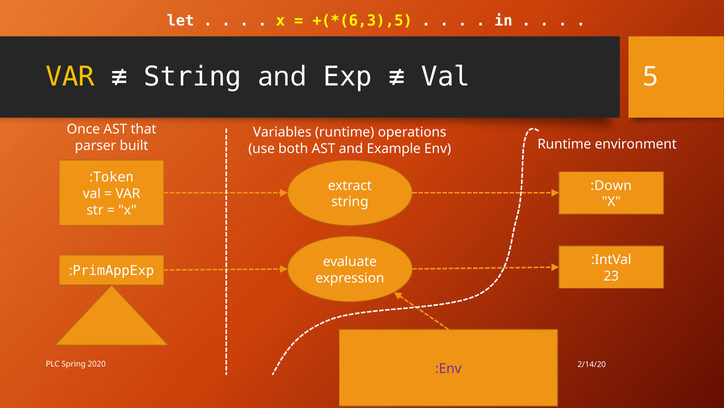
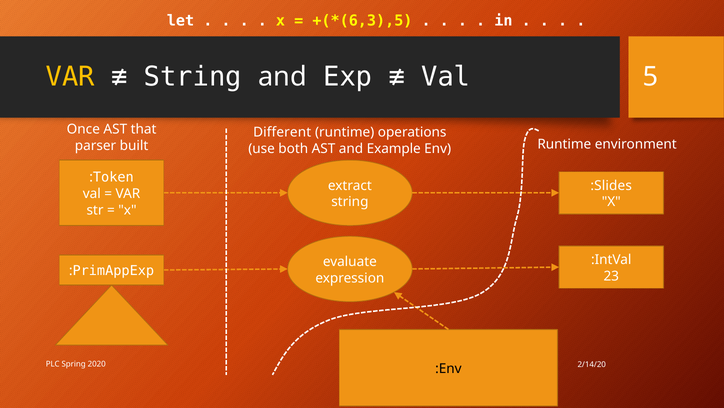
Variables: Variables -> Different
:Down: :Down -> :Slides
:Env colour: purple -> black
